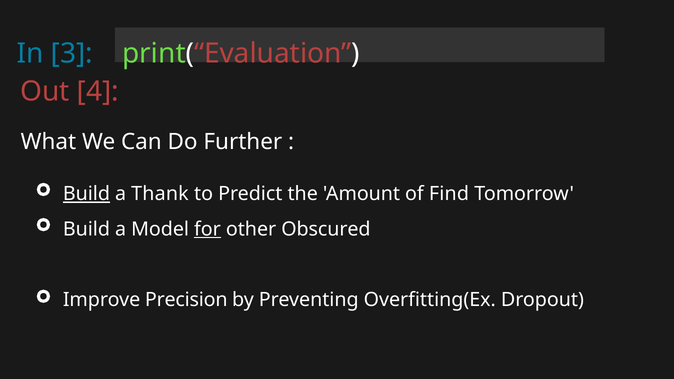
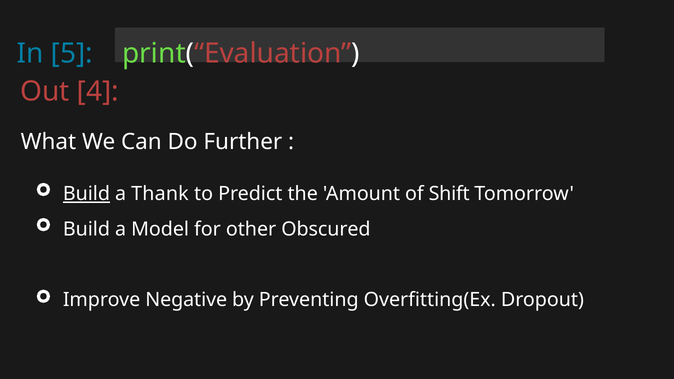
3: 3 -> 5
Find: Find -> Shift
for underline: present -> none
Precision: Precision -> Negative
